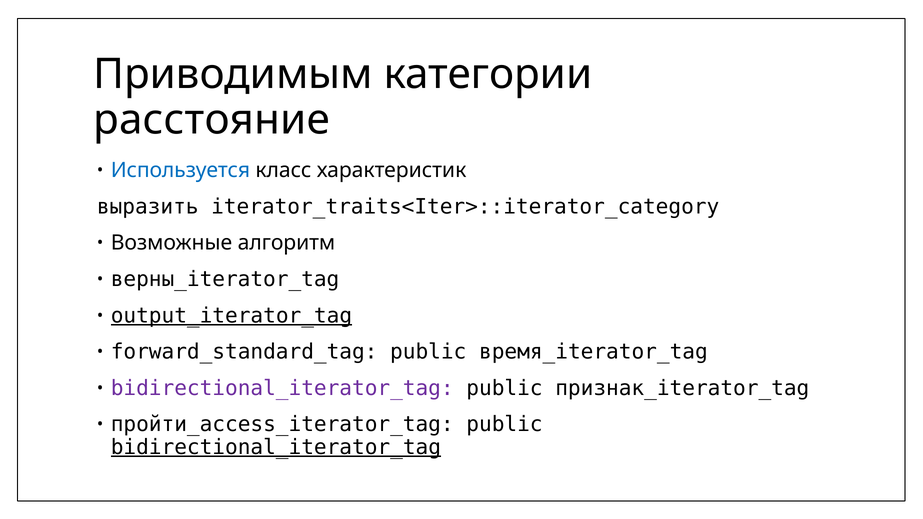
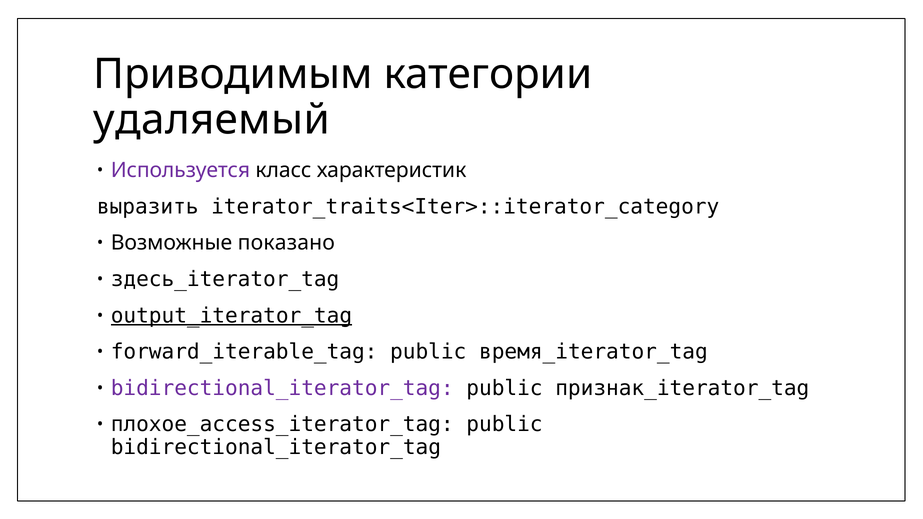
расстояние: расстояние -> удаляемый
Используется colour: blue -> purple
алгоритм: алгоритм -> показано
верны_iterator_tag: верны_iterator_tag -> здесь_iterator_tag
forward_standard_tag: forward_standard_tag -> forward_iterable_tag
пройти_access_iterator_tag: пройти_access_iterator_tag -> плохое_access_iterator_tag
bidirectional_iterator_tag at (276, 447) underline: present -> none
